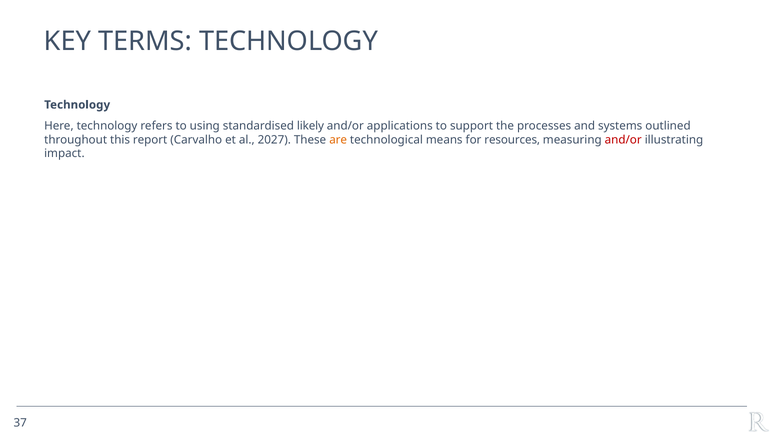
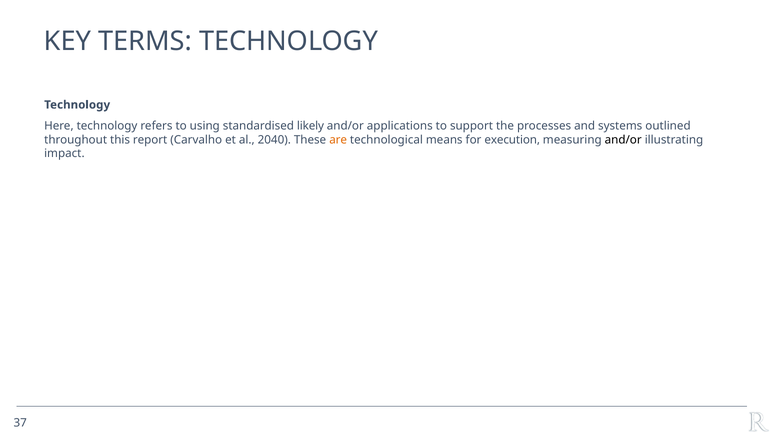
2027: 2027 -> 2040
resources: resources -> execution
and/or at (623, 139) colour: red -> black
